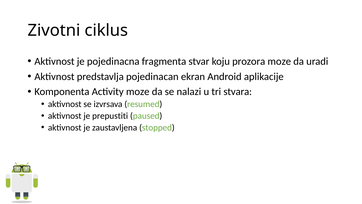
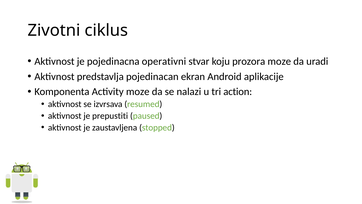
fragmenta: fragmenta -> operativni
stvara: stvara -> action
